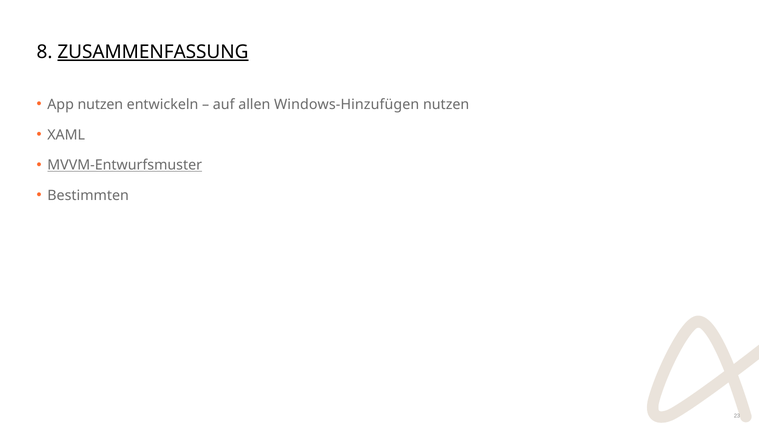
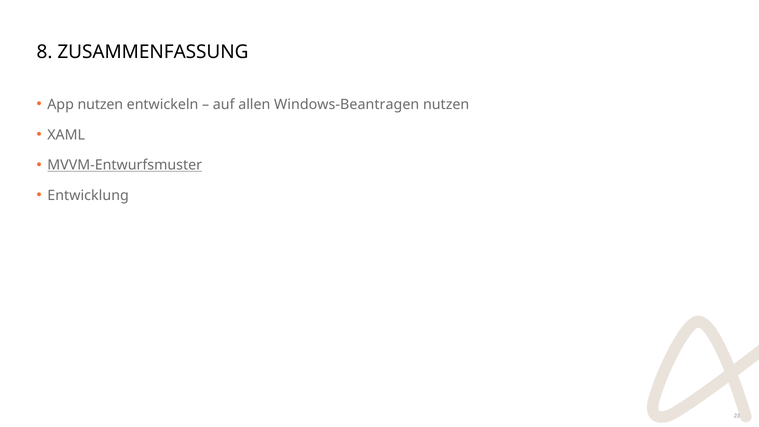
ZUSAMMENFASSUNG underline: present -> none
Windows-Hinzufügen: Windows-Hinzufügen -> Windows-Beantragen
Bestimmten: Bestimmten -> Entwicklung
